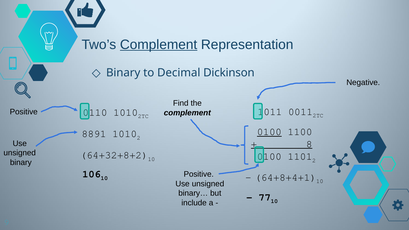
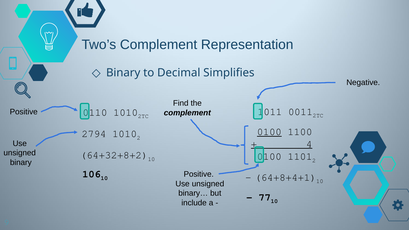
Complement at (159, 45) underline: present -> none
Dickinson: Dickinson -> Simplifies
8891: 8891 -> 2794
8: 8 -> 4
